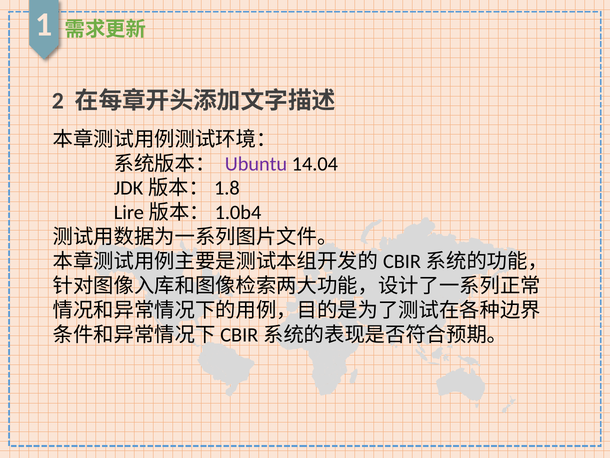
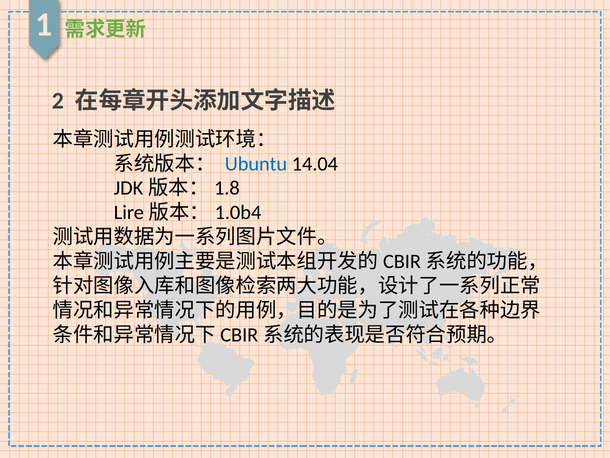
Ubuntu colour: purple -> blue
